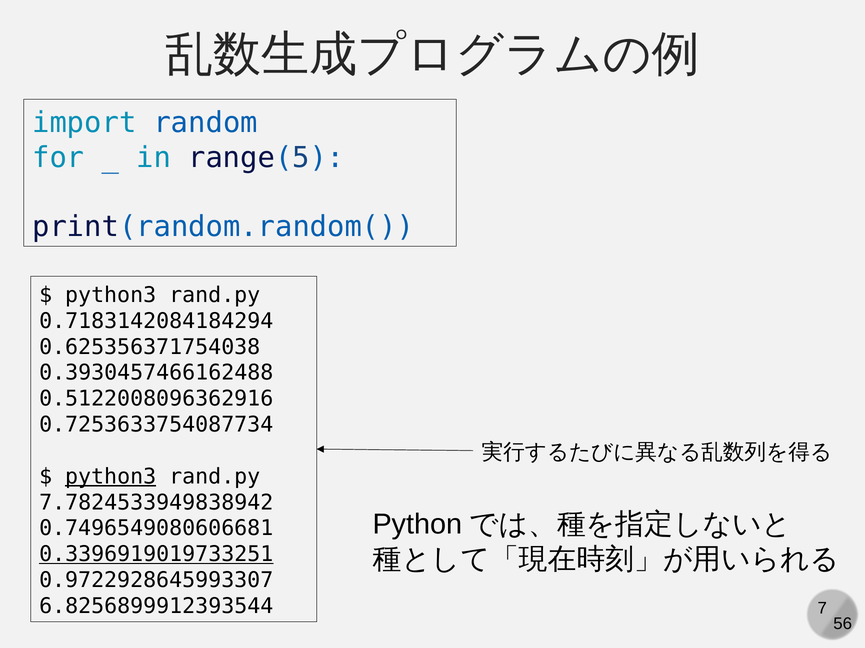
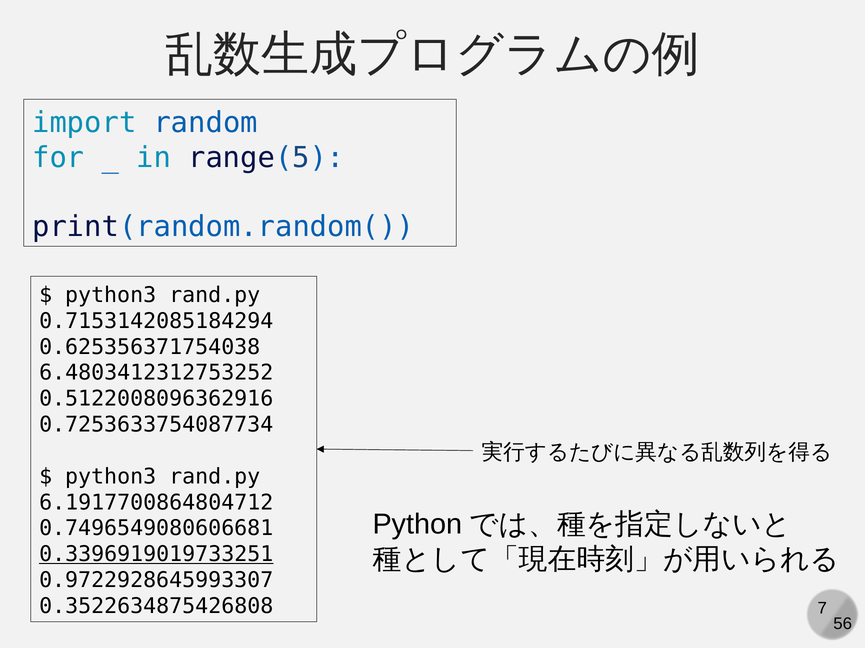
0.7183142084184294: 0.7183142084184294 -> 0.7153142085184294
0.3930457466162488: 0.3930457466162488 -> 6.4803412312753252
python3 at (111, 477) underline: present -> none
7.7824533949838942: 7.7824533949838942 -> 6.1917700864804712
6.8256899912393544: 6.8256899912393544 -> 0.3522634875426808
